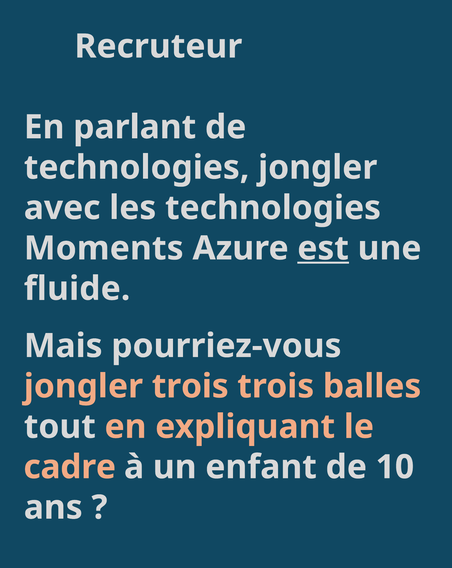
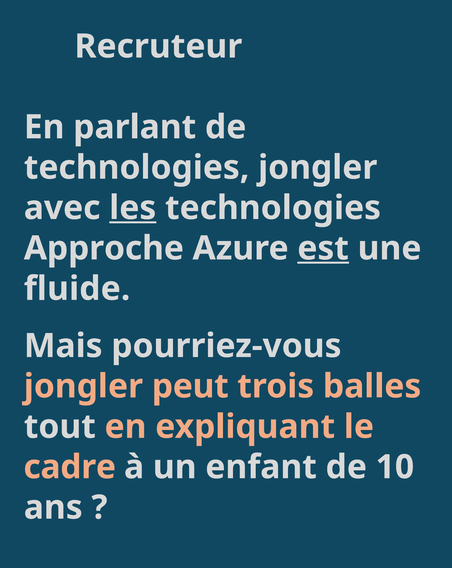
les underline: none -> present
Moments: Moments -> Approche
jongler trois: trois -> peut
